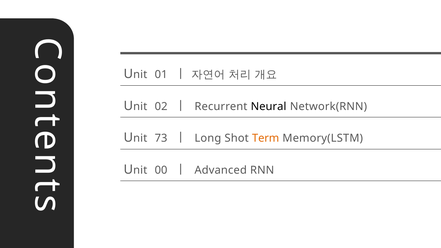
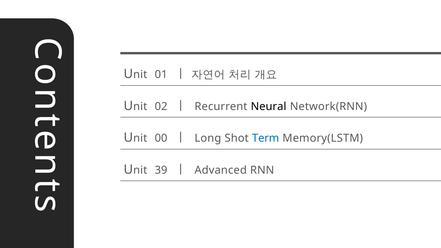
73: 73 -> 00
Term colour: orange -> blue
00: 00 -> 39
